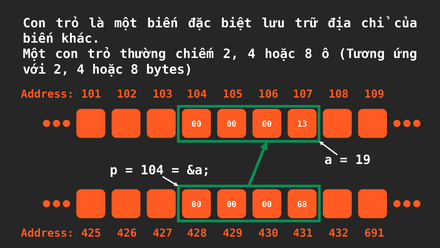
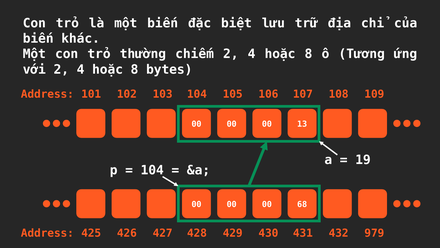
691: 691 -> 979
